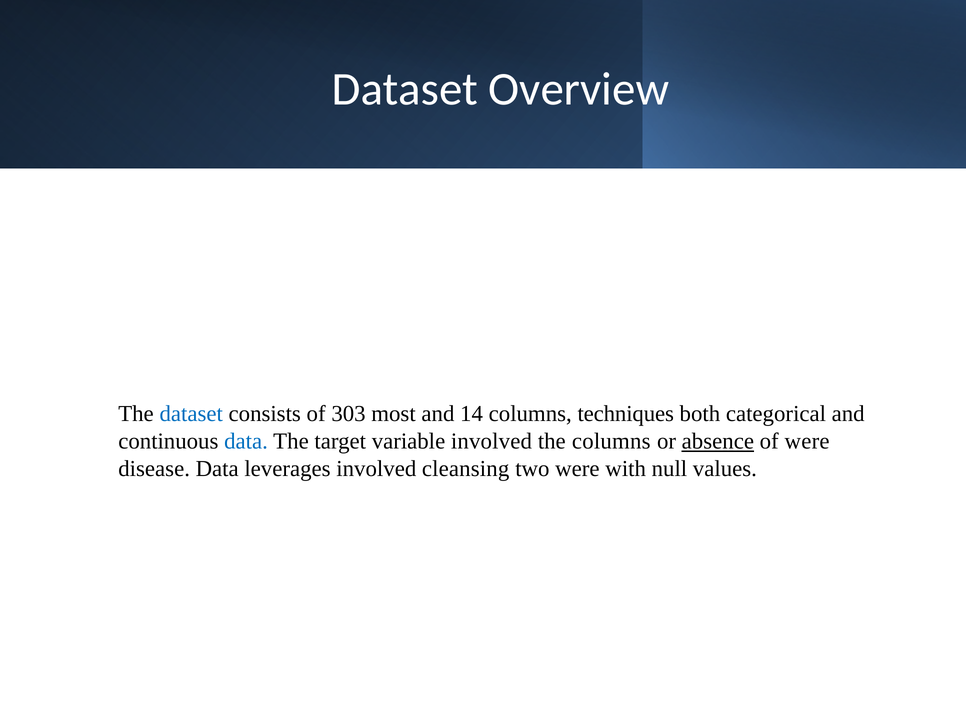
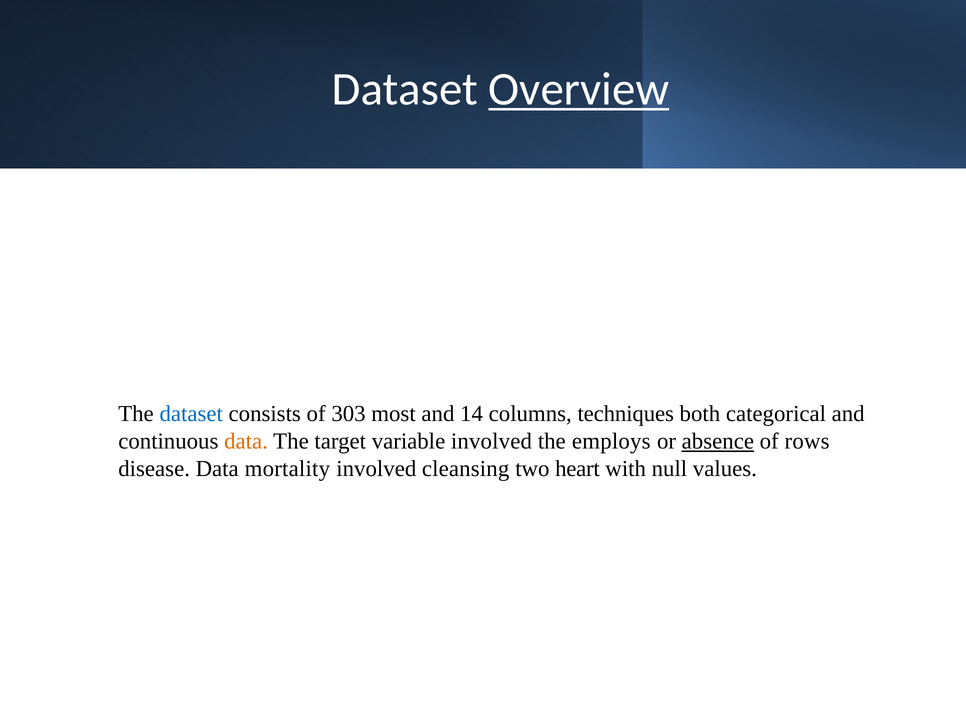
Overview underline: none -> present
data at (246, 441) colour: blue -> orange
the columns: columns -> employs
of were: were -> rows
leverages: leverages -> mortality
two were: were -> heart
